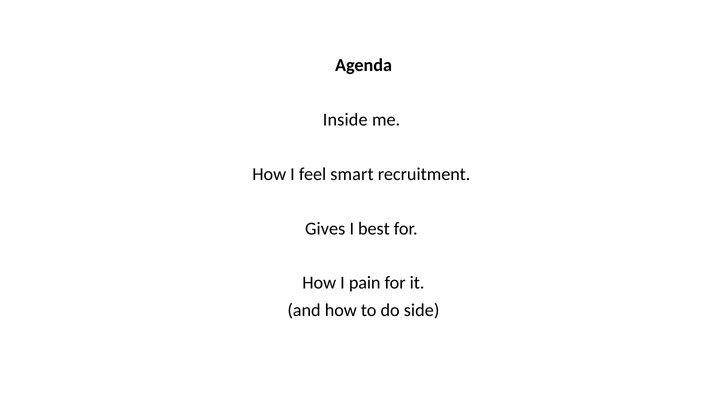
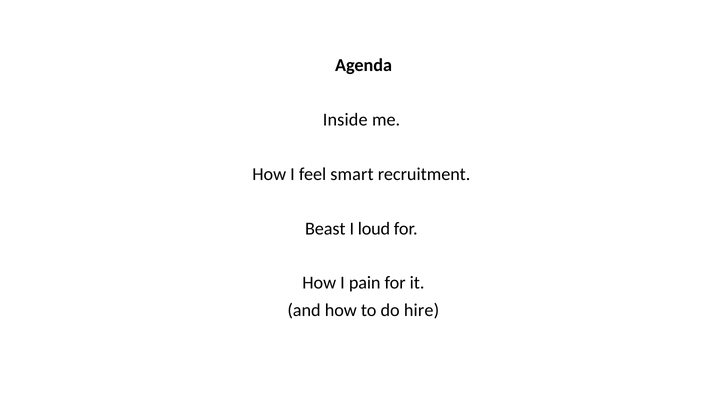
Gives: Gives -> Beast
best: best -> loud
side: side -> hire
